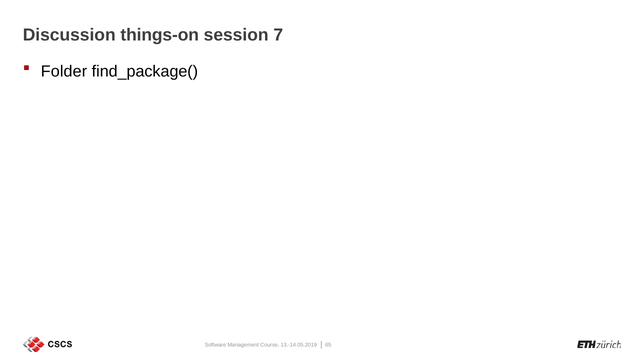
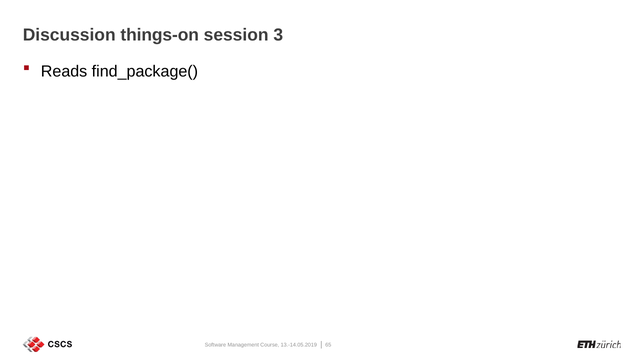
7: 7 -> 3
Folder: Folder -> Reads
